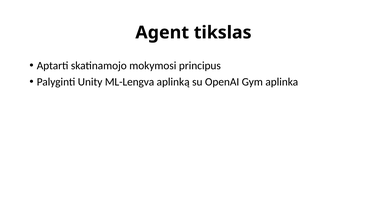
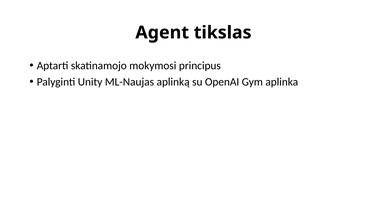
ML-Lengva: ML-Lengva -> ML-Naujas
